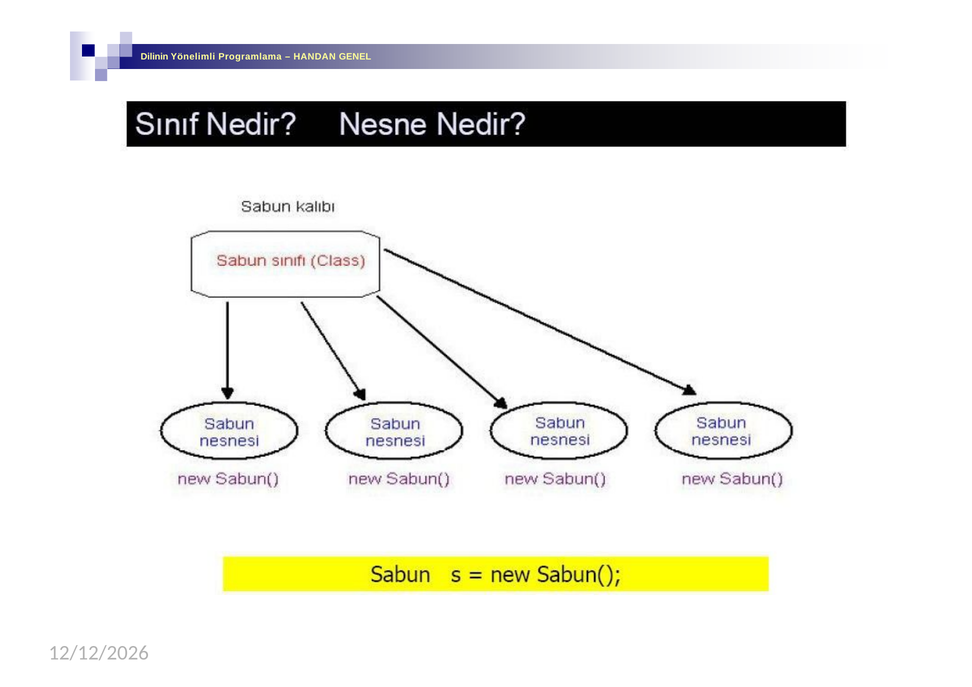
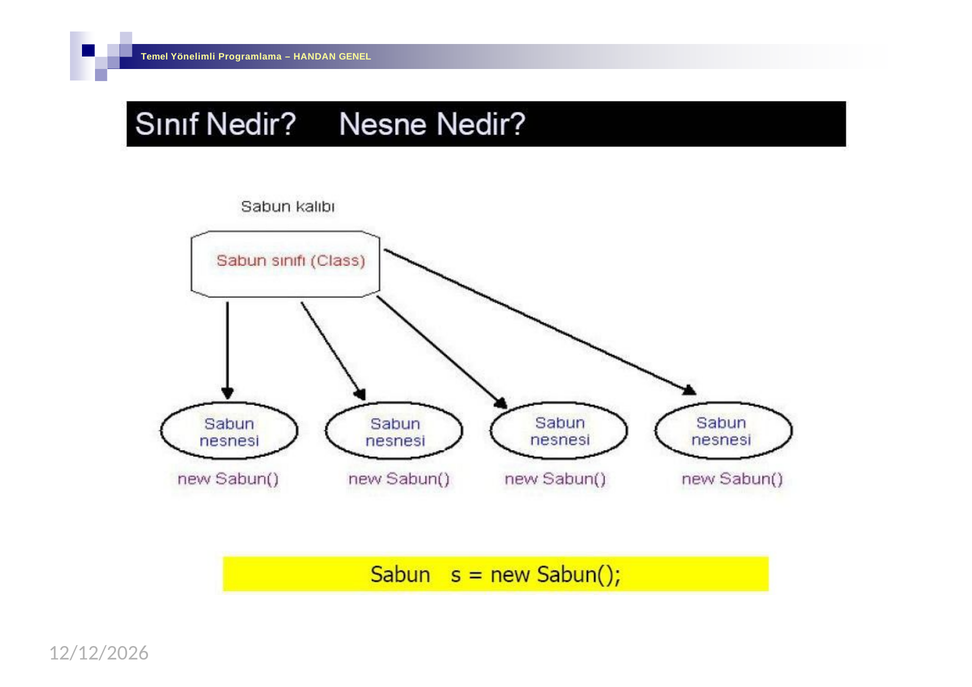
Dilinin: Dilinin -> Temel
